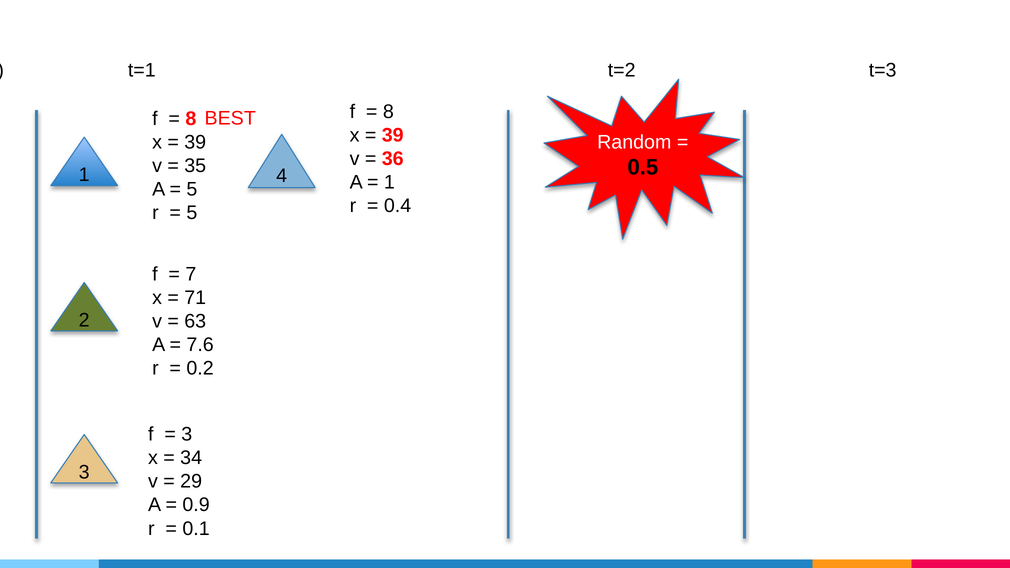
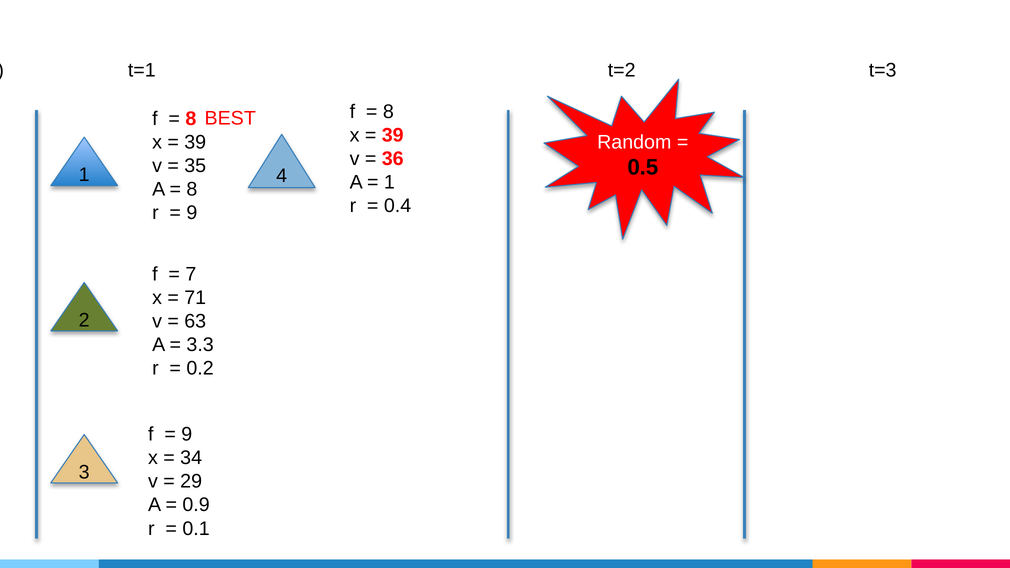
5 at (192, 189): 5 -> 8
5 at (192, 213): 5 -> 9
7.6: 7.6 -> 3.3
3 at (187, 434): 3 -> 9
